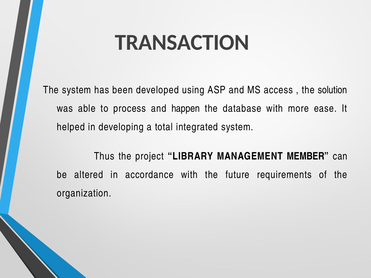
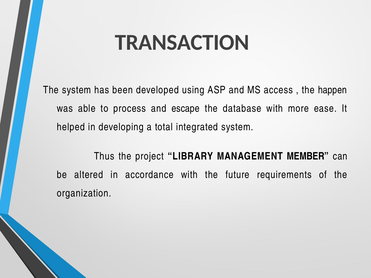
solution: solution -> happen
happen: happen -> escape
